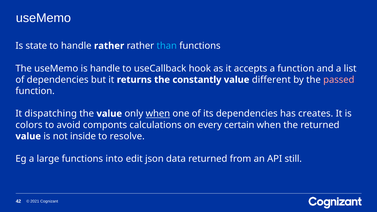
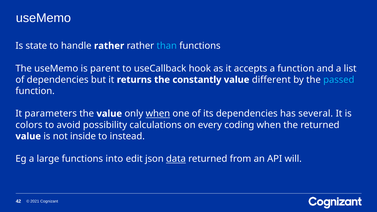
is handle: handle -> parent
passed colour: pink -> light blue
dispatching: dispatching -> parameters
creates: creates -> several
componts: componts -> possibility
certain: certain -> coding
resolve: resolve -> instead
data underline: none -> present
still: still -> will
